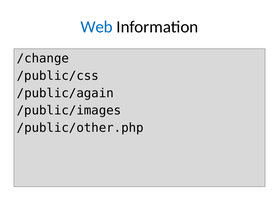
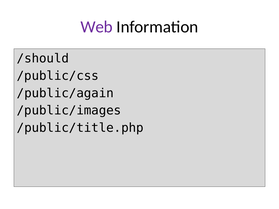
Web colour: blue -> purple
/change: /change -> /should
/public/other.php: /public/other.php -> /public/title.php
